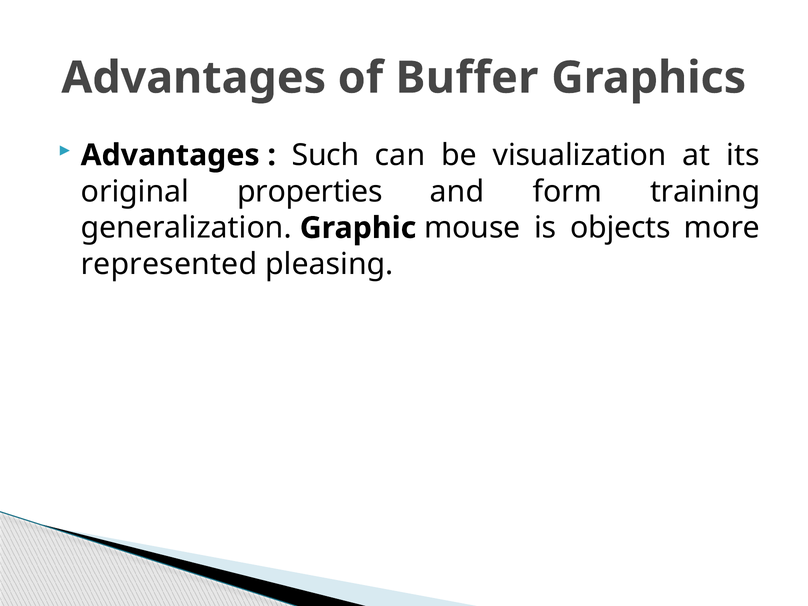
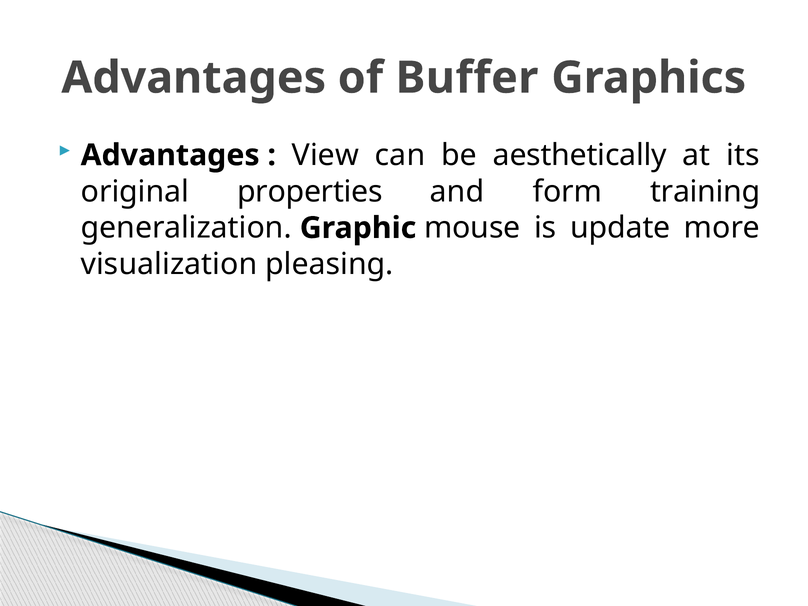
Such: Such -> View
visualization: visualization -> aesthetically
objects: objects -> update
represented: represented -> visualization
